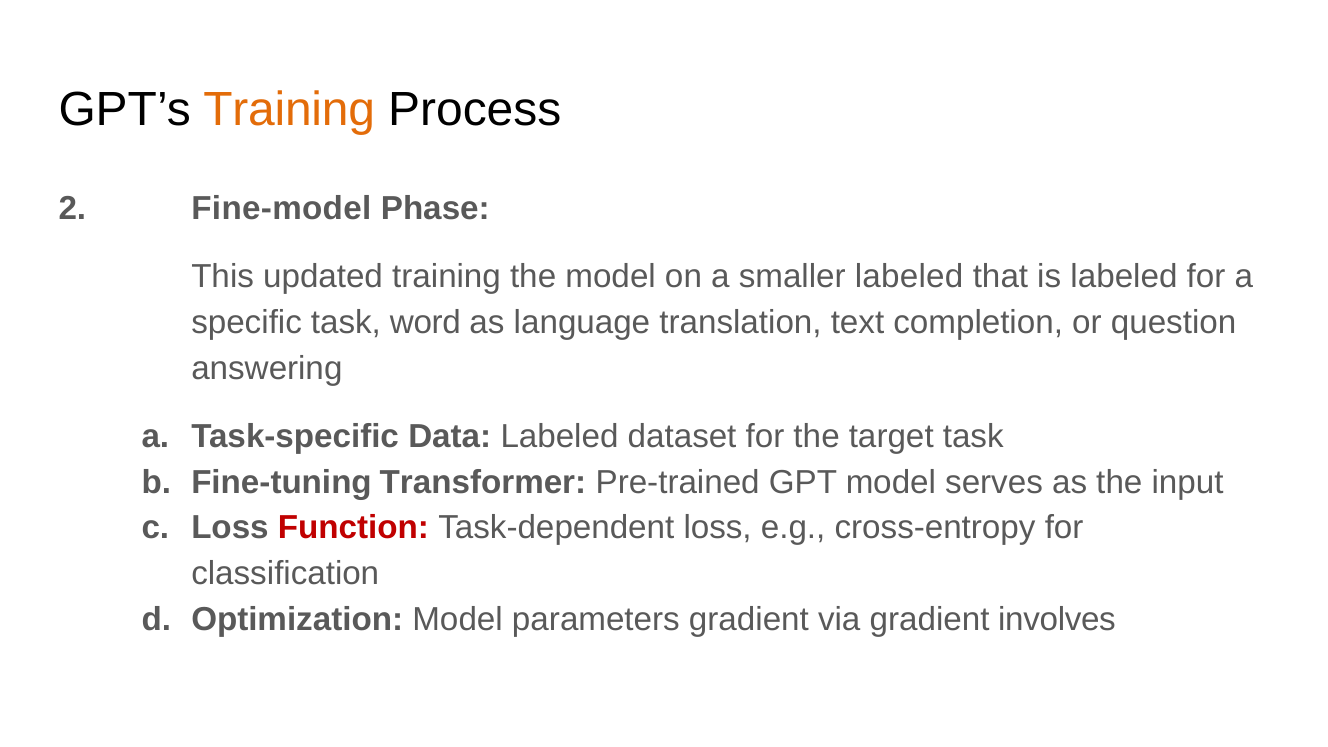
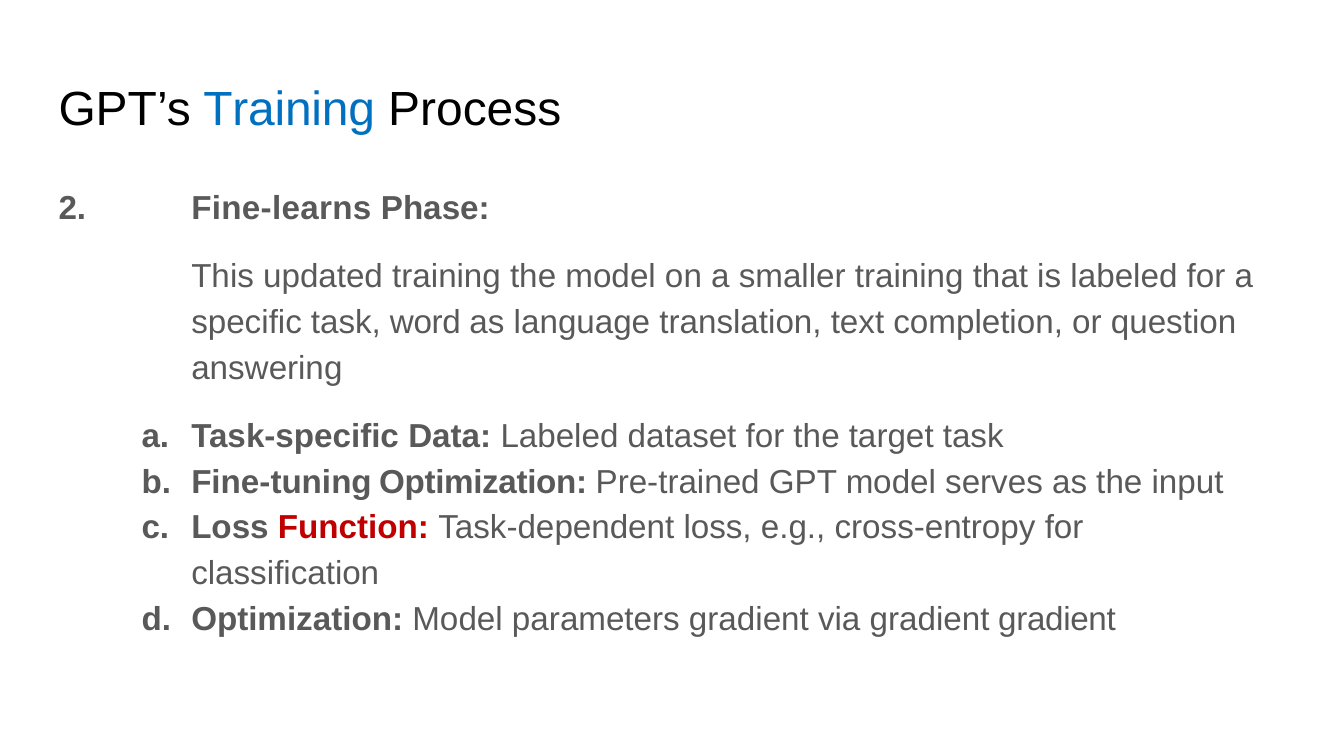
Training at (289, 110) colour: orange -> blue
Fine-model: Fine-model -> Fine-learns
smaller labeled: labeled -> training
Fine-tuning Transformer: Transformer -> Optimization
gradient involves: involves -> gradient
